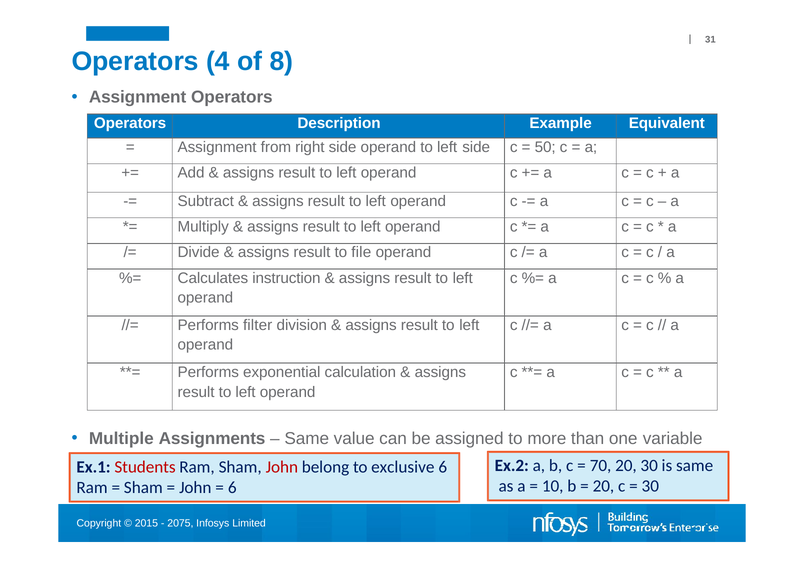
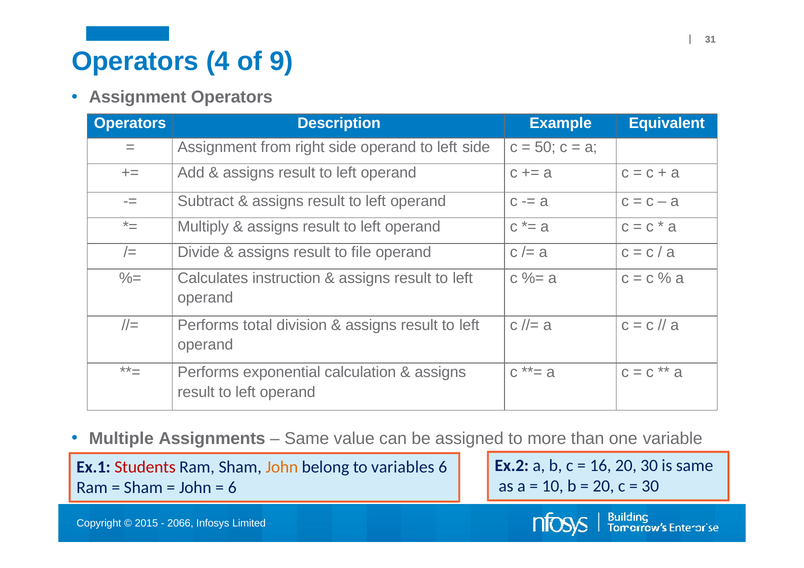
8: 8 -> 9
filter: filter -> total
70: 70 -> 16
John at (282, 467) colour: red -> orange
exclusive: exclusive -> variables
2075: 2075 -> 2066
